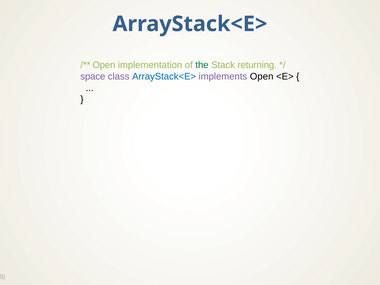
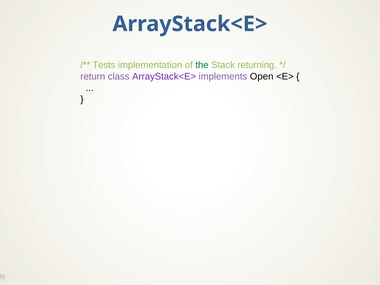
Open at (104, 65): Open -> Tests
space: space -> return
ArrayStack<E> at (164, 76) colour: blue -> purple
